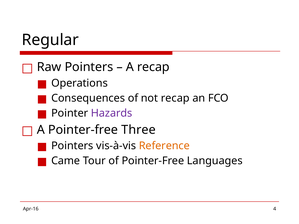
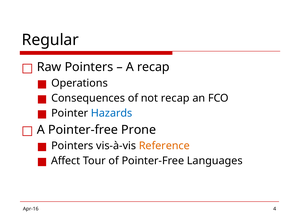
Hazards colour: purple -> blue
Three: Three -> Prone
Came: Came -> Affect
